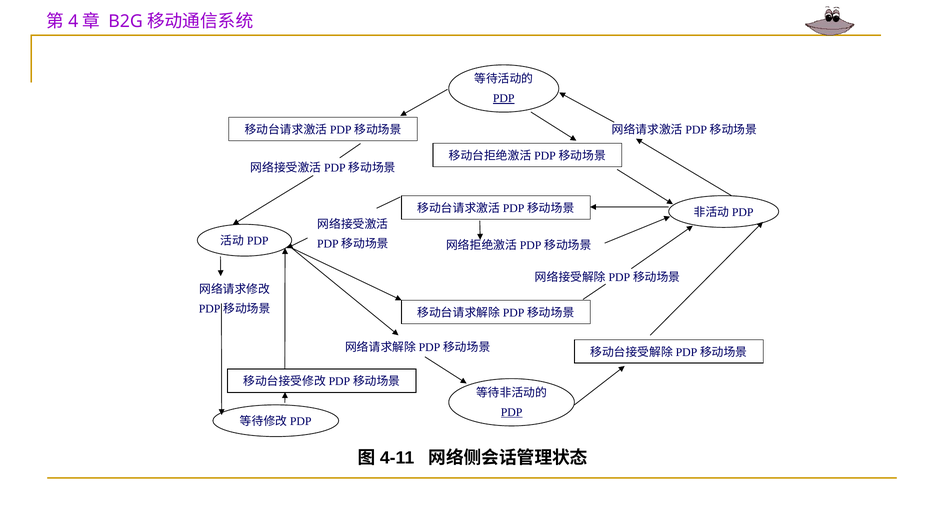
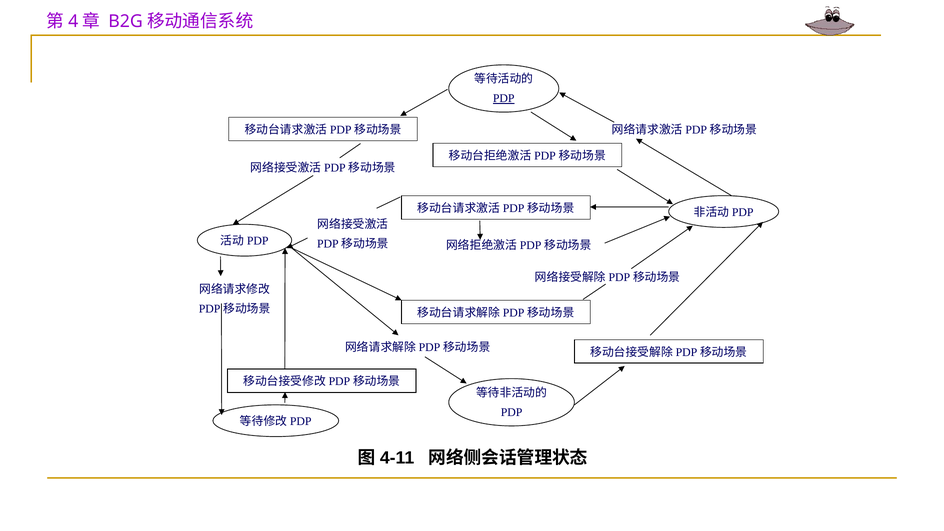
PDP at (512, 412) underline: present -> none
